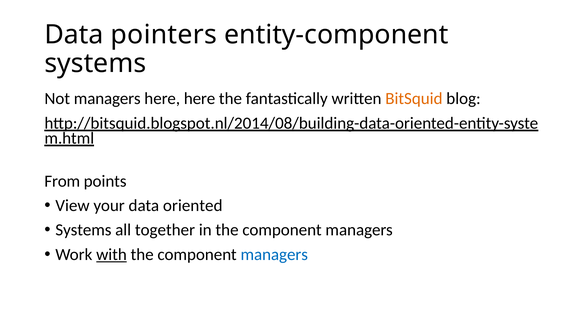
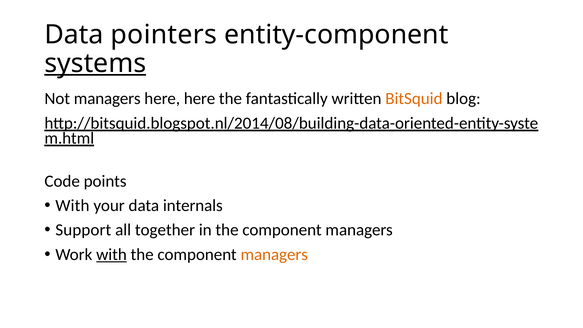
systems at (95, 63) underline: none -> present
From: From -> Code
View at (73, 206): View -> With
oriented: oriented -> internals
Systems at (83, 230): Systems -> Support
managers at (274, 254) colour: blue -> orange
